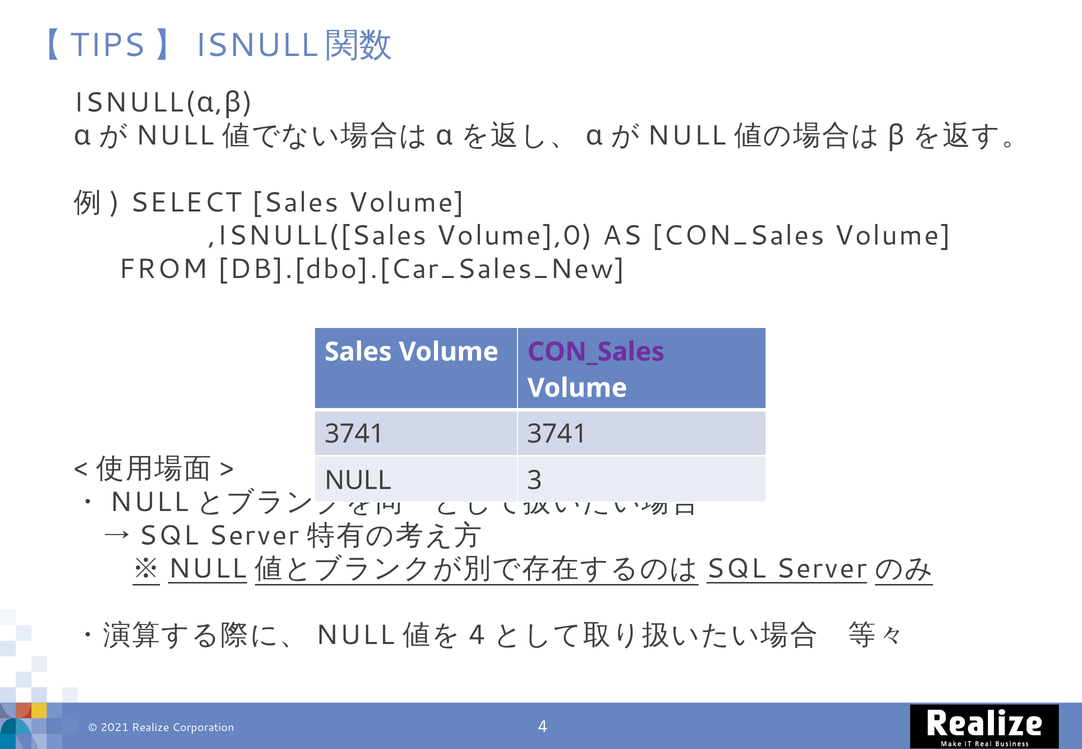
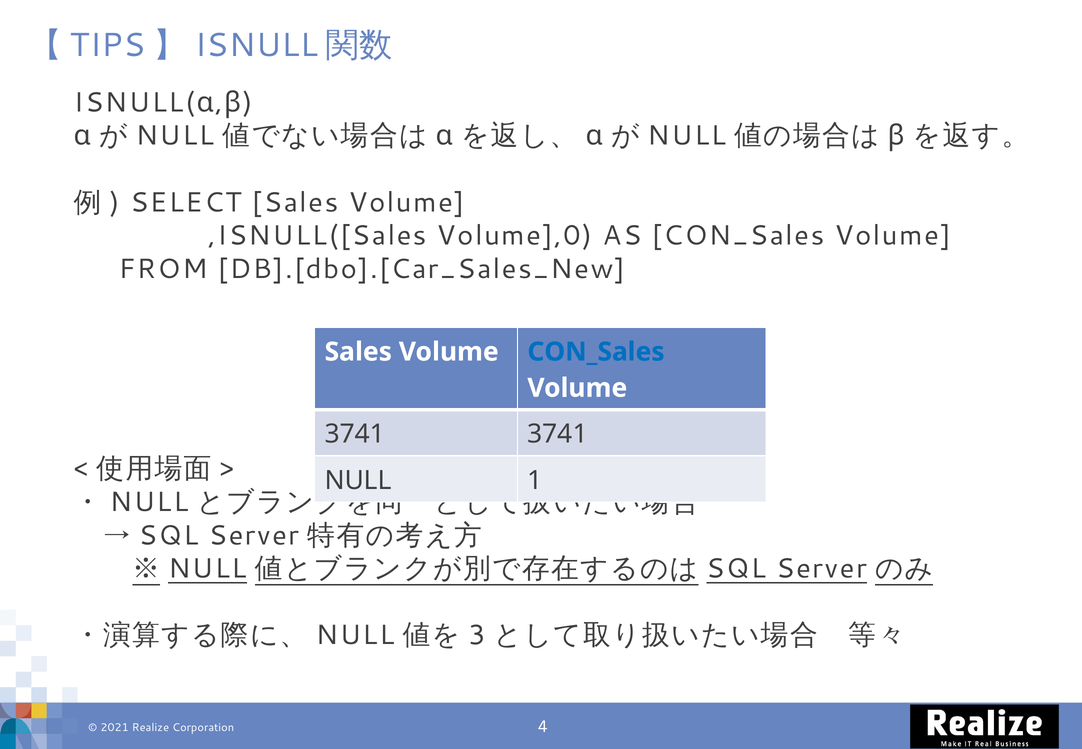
CON_Sales at (596, 352) colour: purple -> blue
3: 3 -> 1
4 at (477, 635): 4 -> 3
